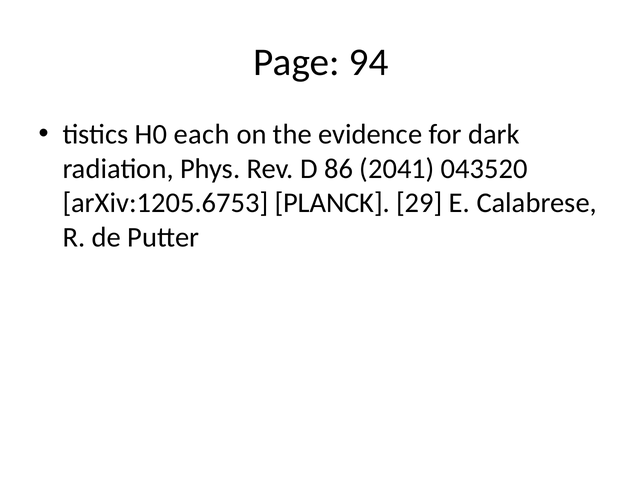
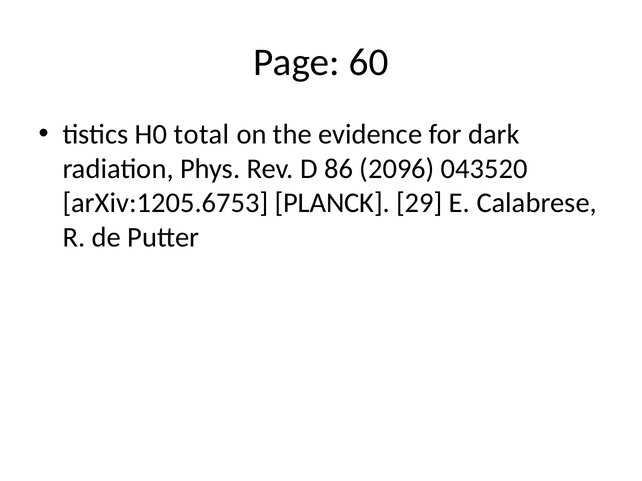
94: 94 -> 60
each: each -> total
2041: 2041 -> 2096
